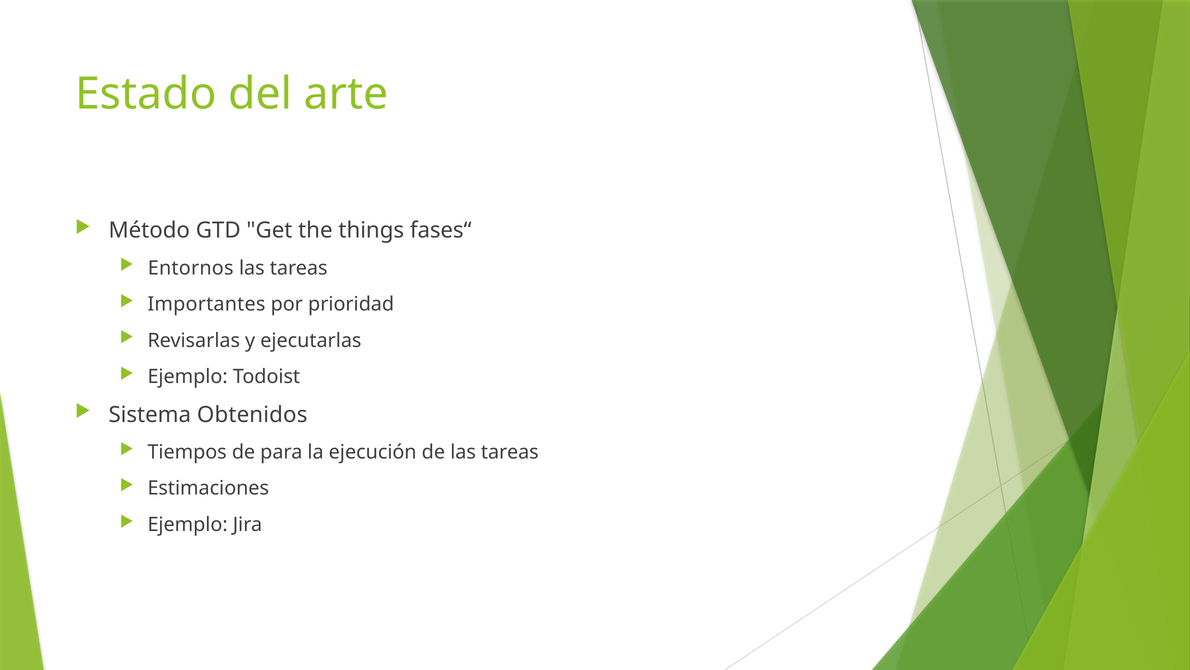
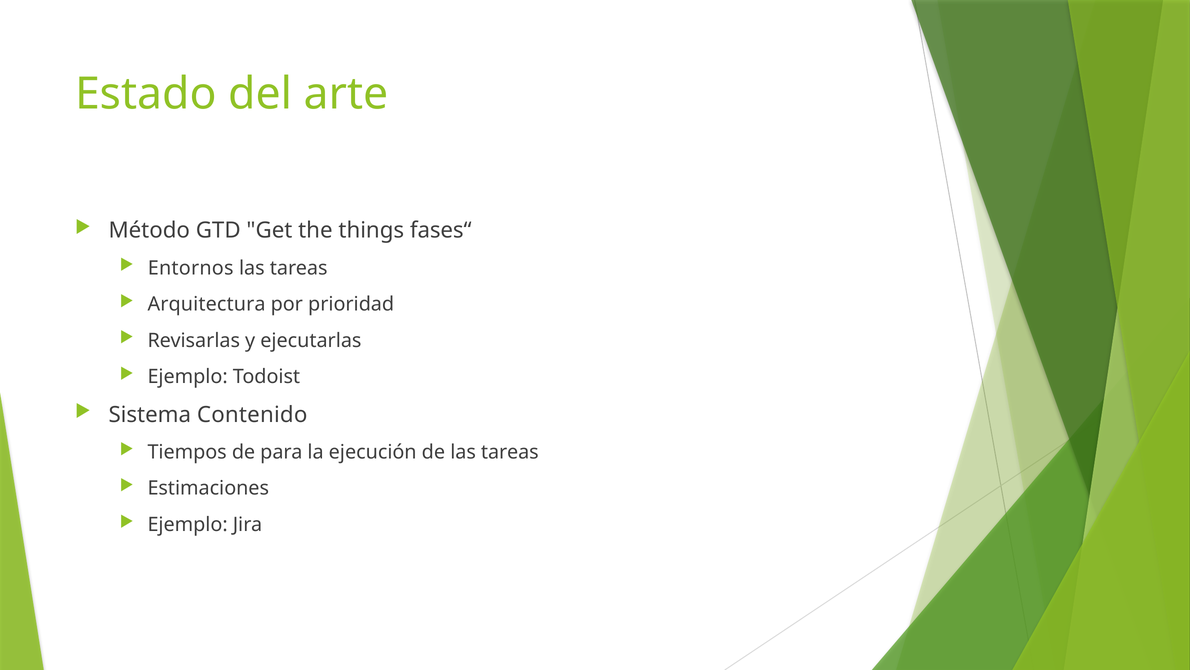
Importantes: Importantes -> Arquitectura
Obtenidos: Obtenidos -> Contenido
